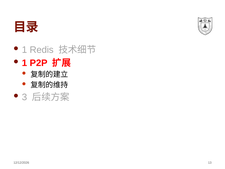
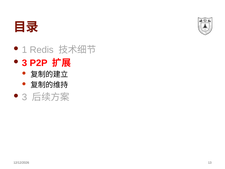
1 at (25, 63): 1 -> 3
